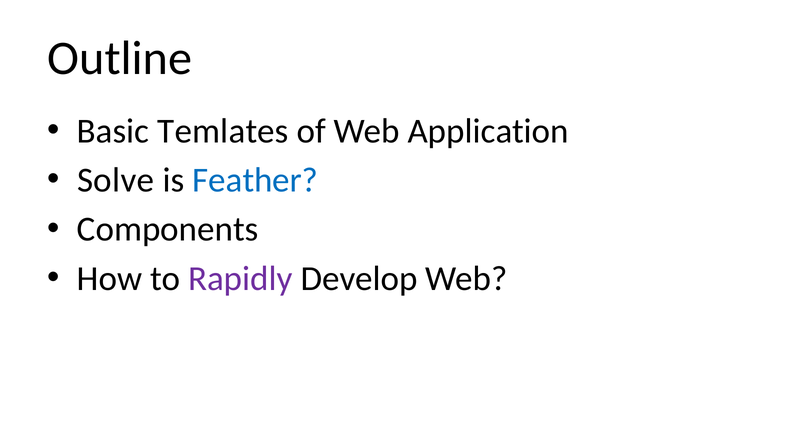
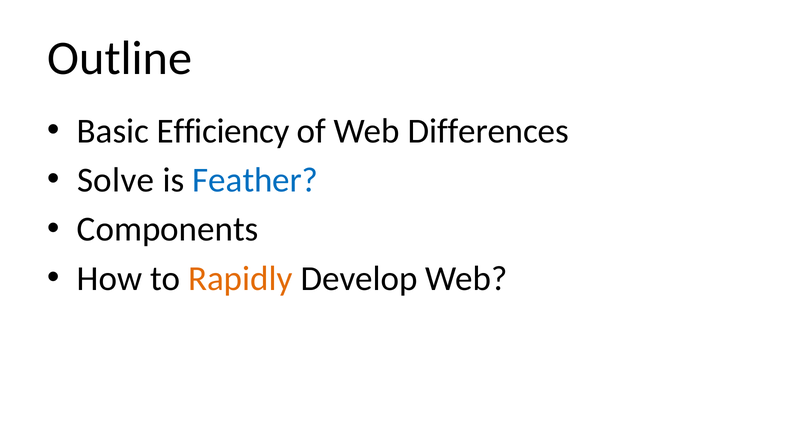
Temlates: Temlates -> Efficiency
Application: Application -> Differences
Rapidly colour: purple -> orange
